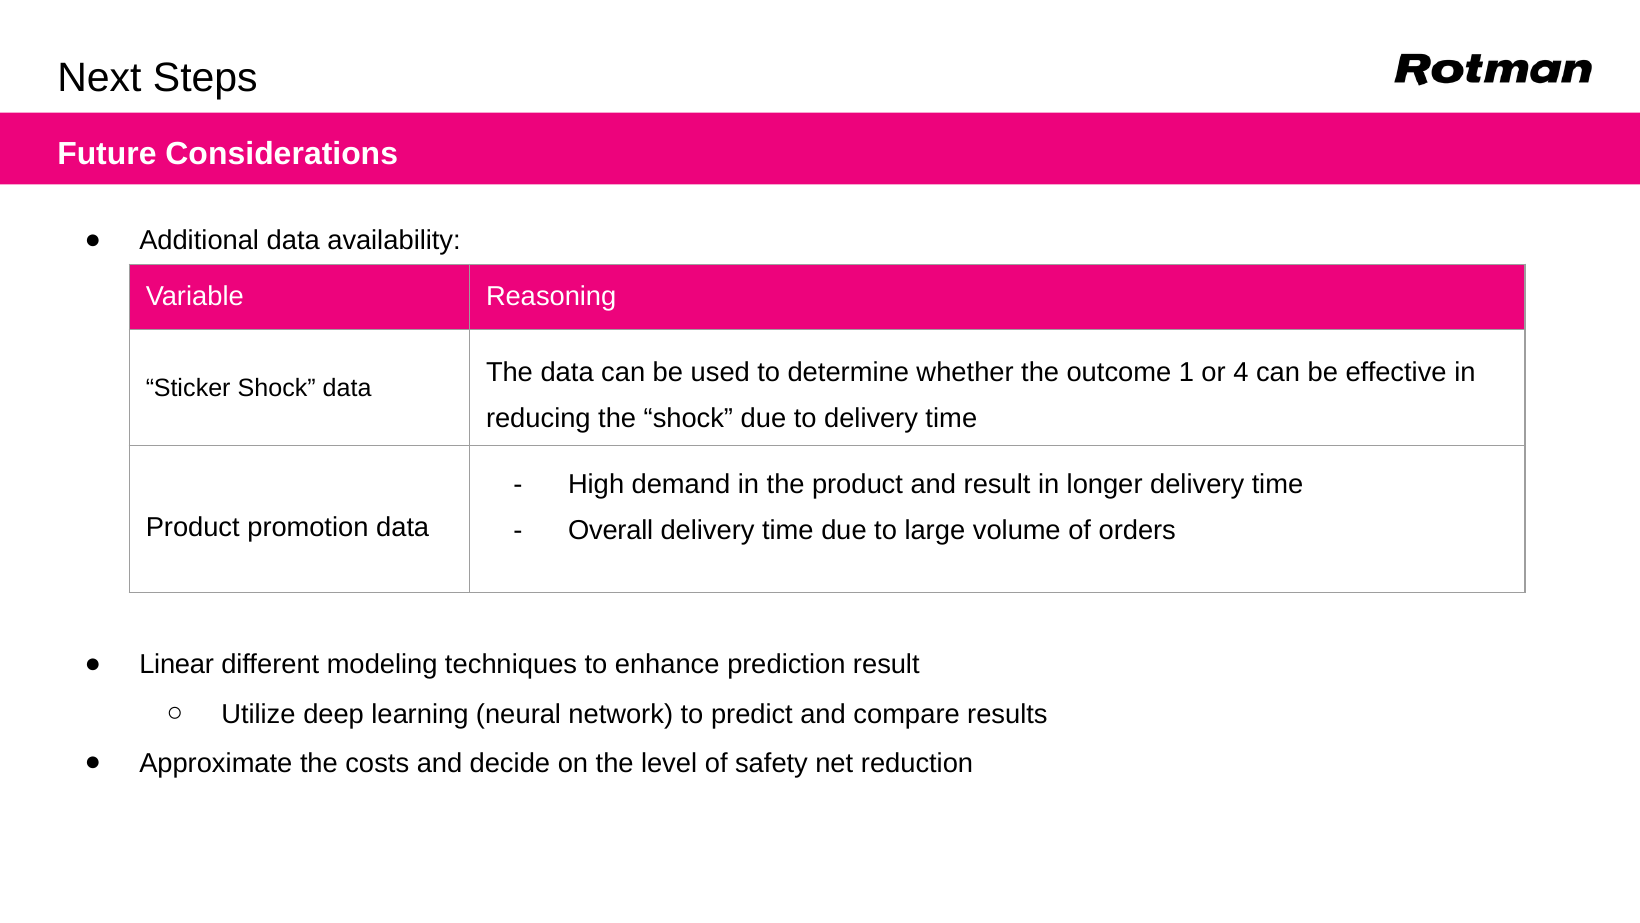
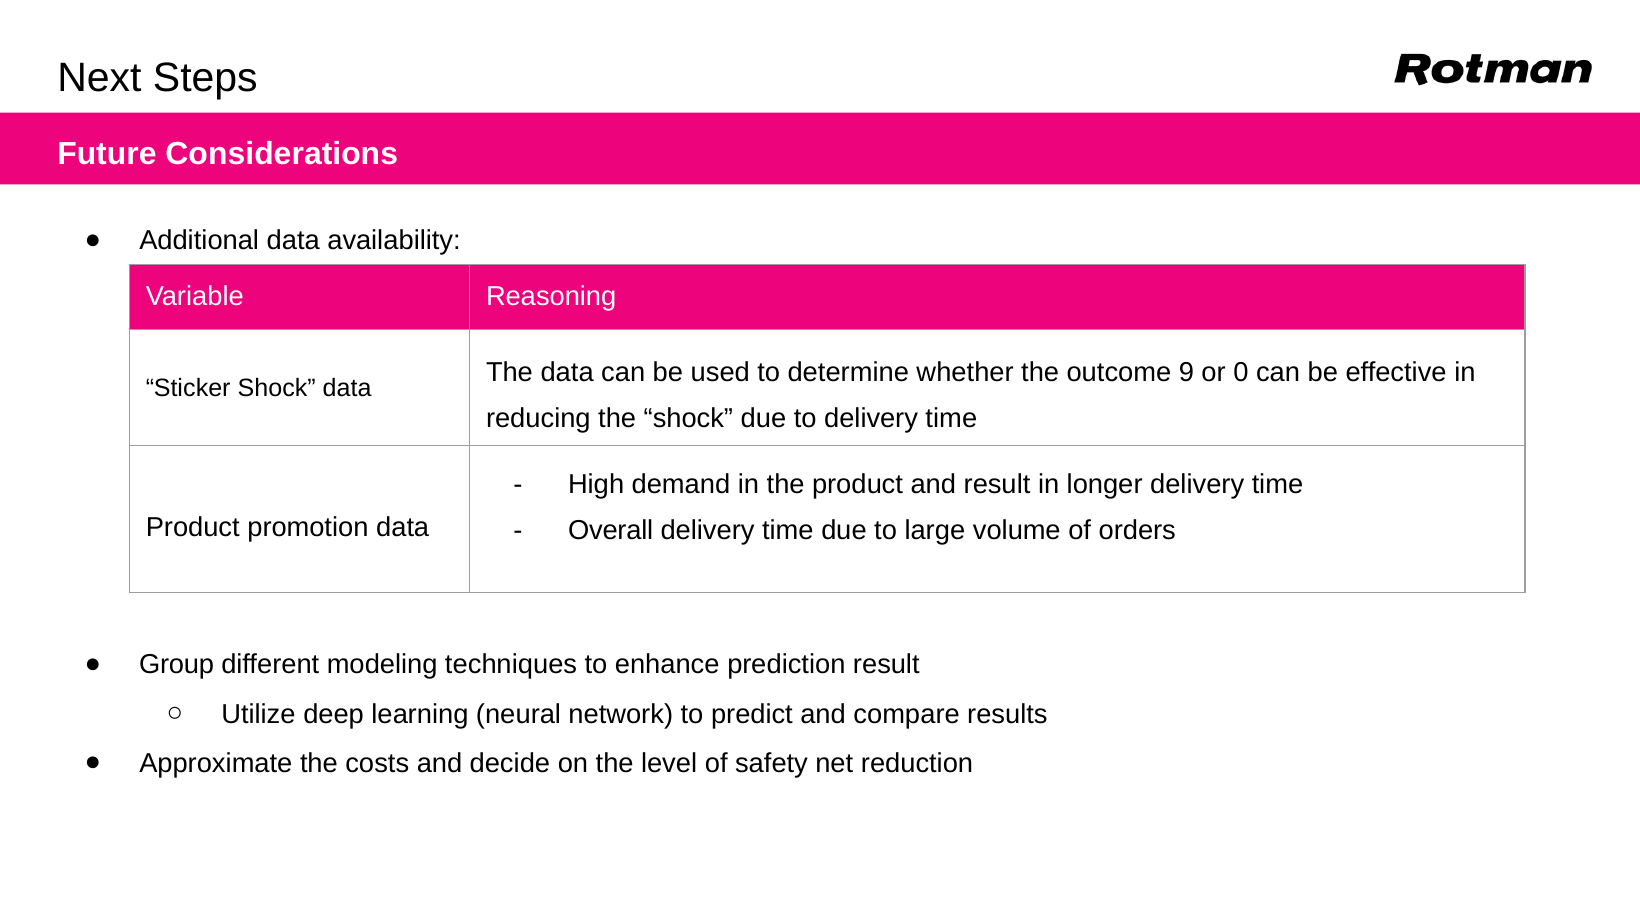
1: 1 -> 9
4: 4 -> 0
Linear: Linear -> Group
